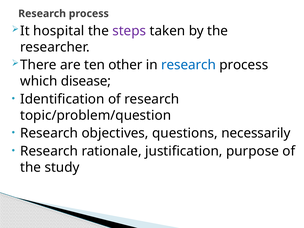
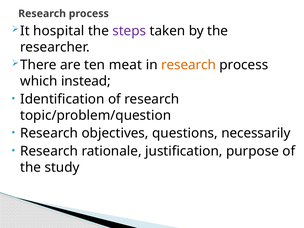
other: other -> meat
research at (189, 65) colour: blue -> orange
disease: disease -> instead
